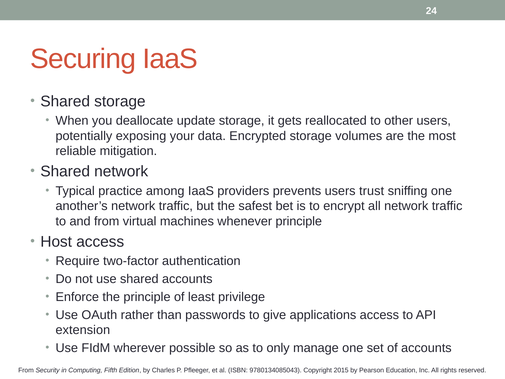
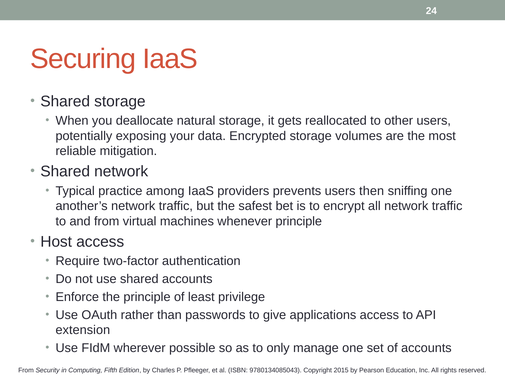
update: update -> natural
trust: trust -> then
